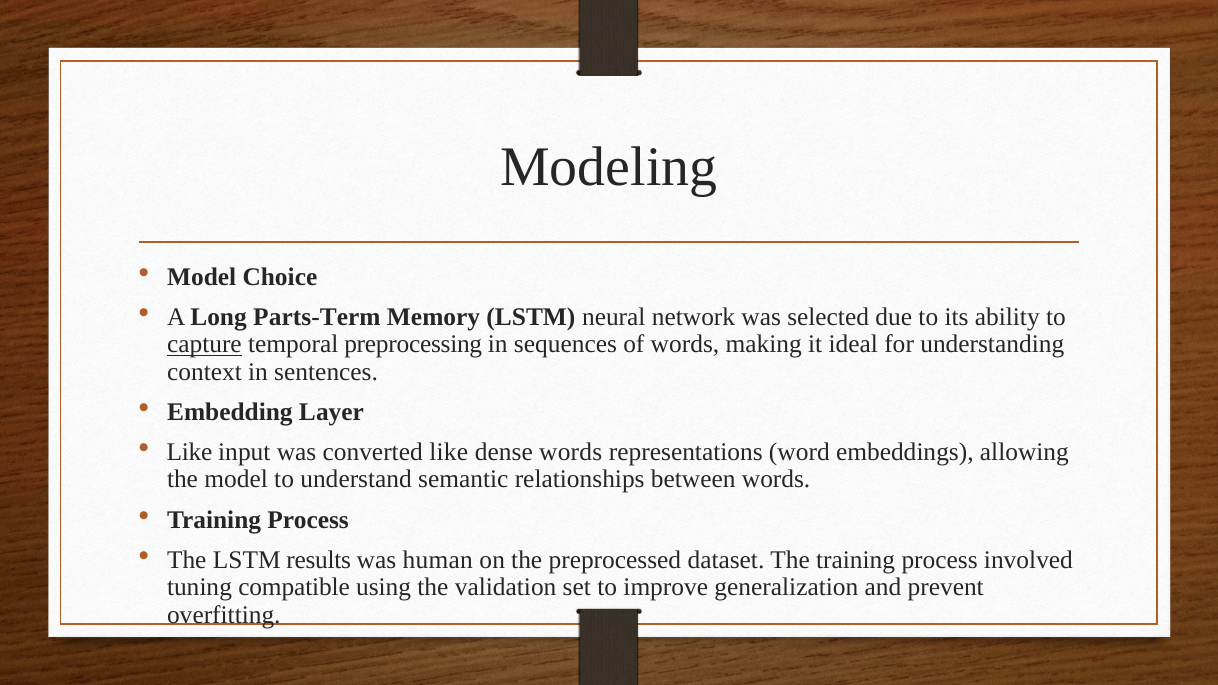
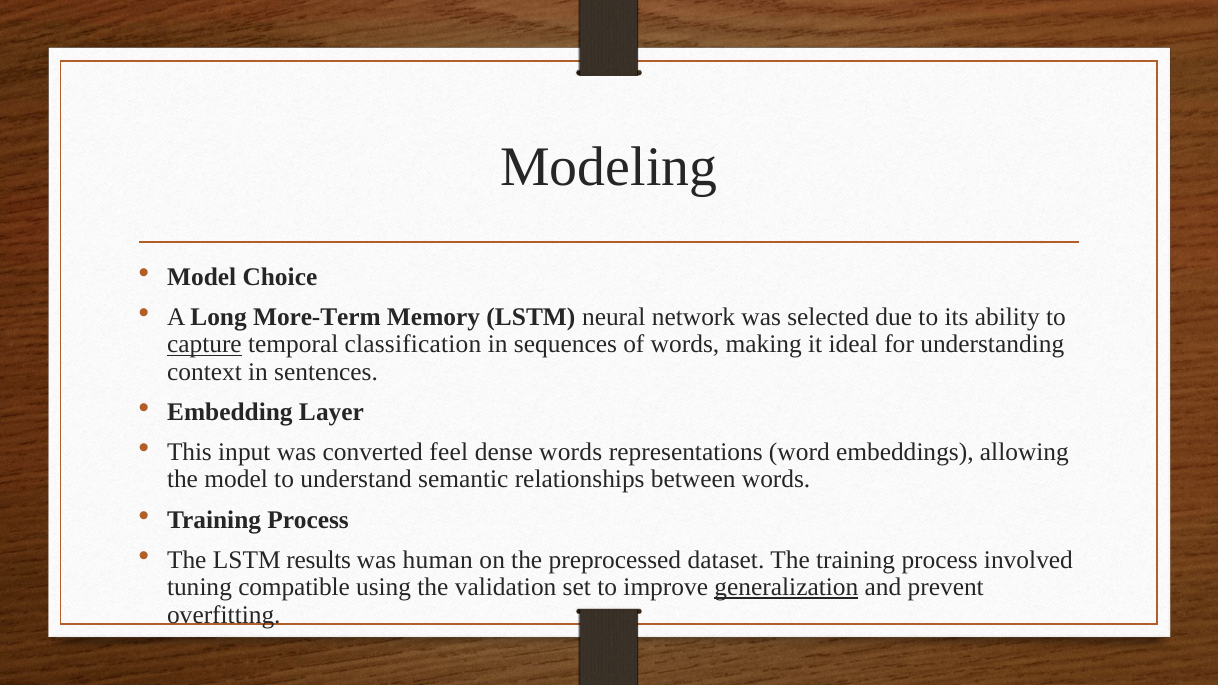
Parts-Term: Parts-Term -> More-Term
preprocessing: preprocessing -> classification
Like at (190, 452): Like -> This
converted like: like -> feel
generalization underline: none -> present
